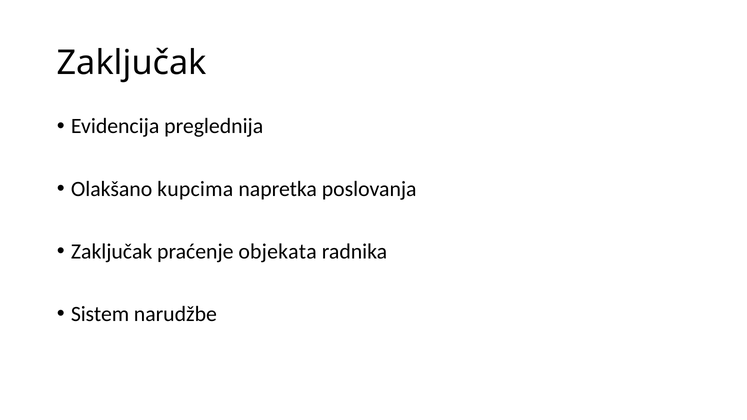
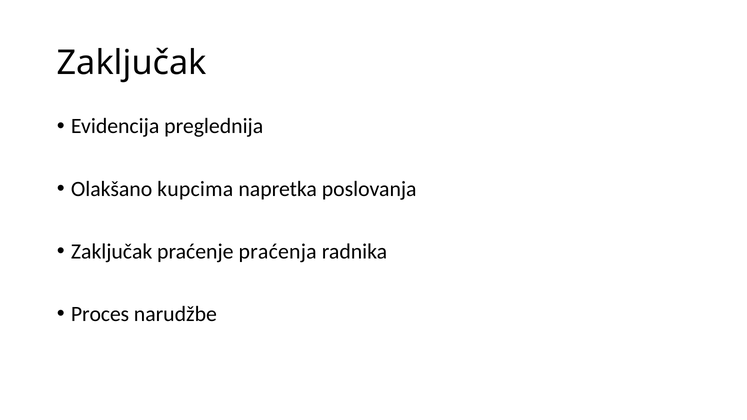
objekata: objekata -> praćenja
Sistem: Sistem -> Proces
